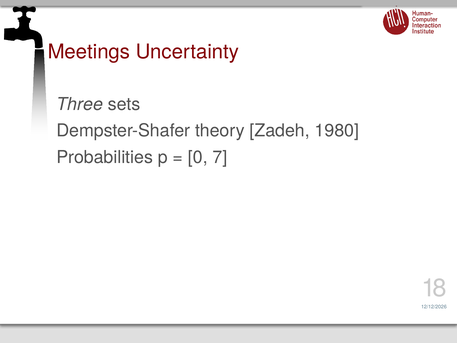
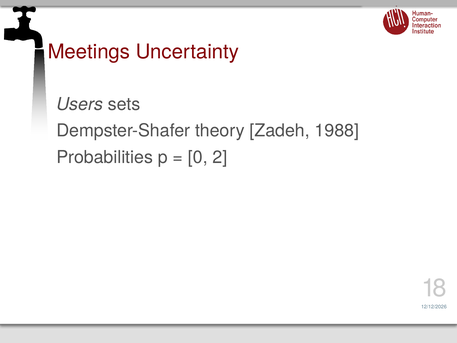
Three: Three -> Users
1980: 1980 -> 1988
7: 7 -> 2
